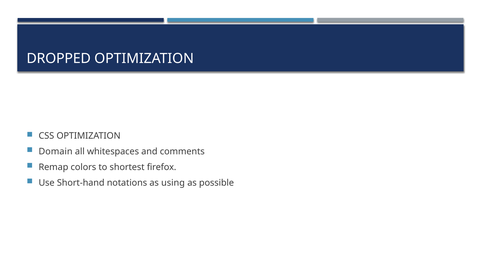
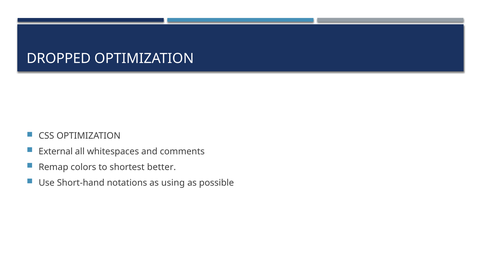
Domain: Domain -> External
firefox: firefox -> better
